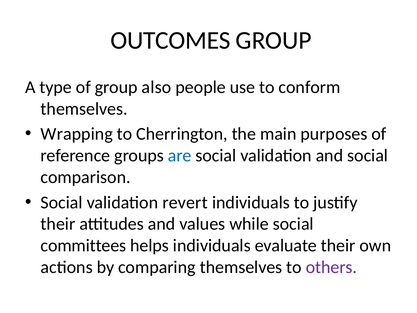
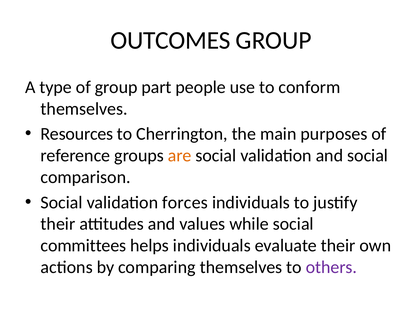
also: also -> part
Wrapping: Wrapping -> Resources
are colour: blue -> orange
revert: revert -> forces
